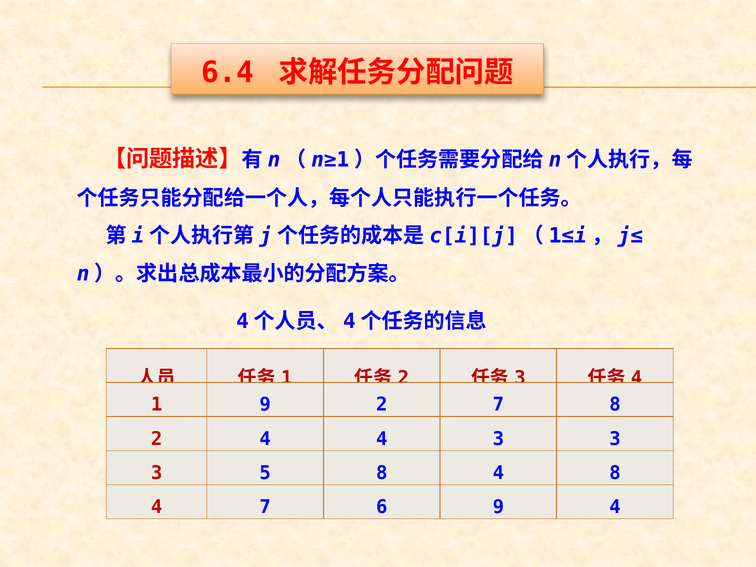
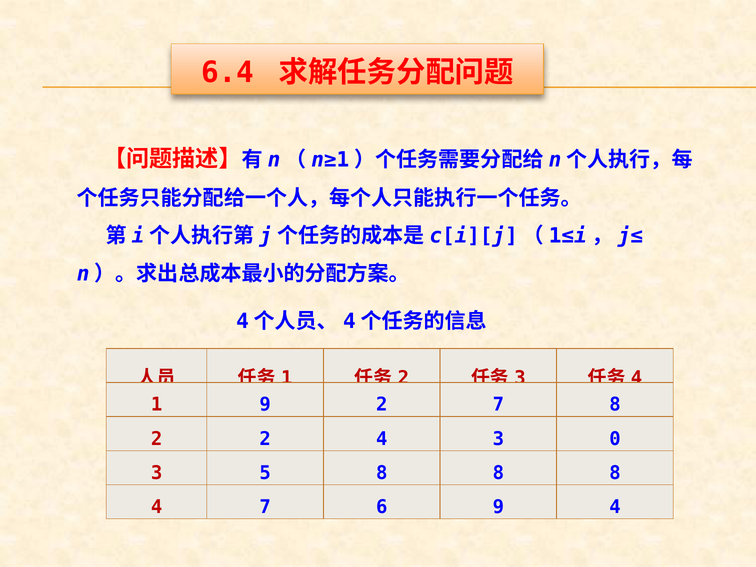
2 4: 4 -> 2
4 3 3: 3 -> 0
5 8 4: 4 -> 8
